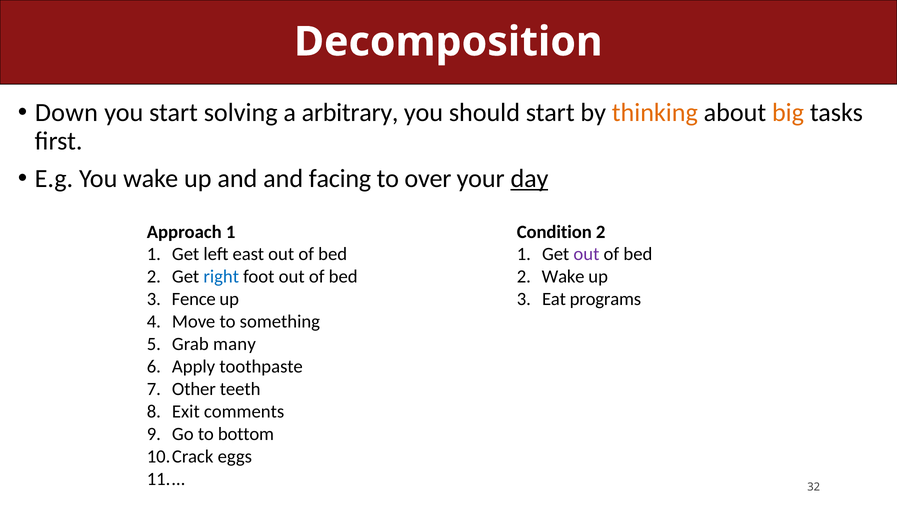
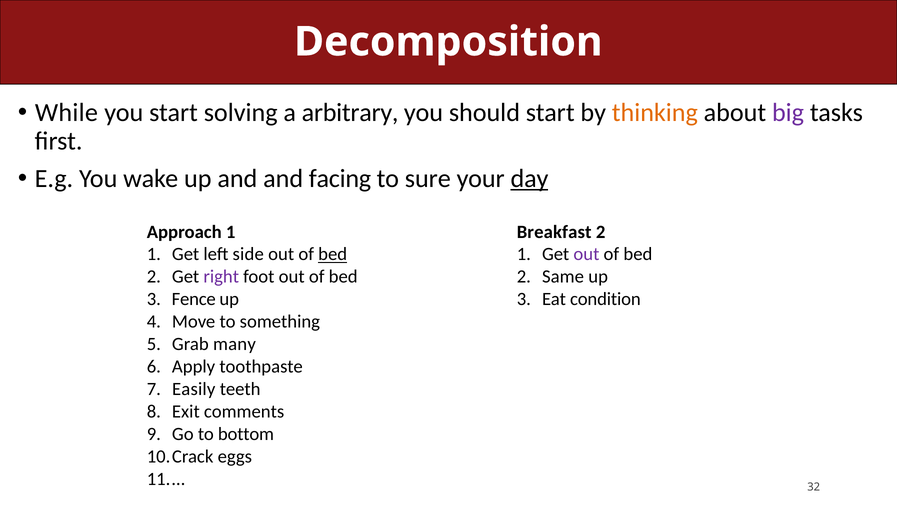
Down: Down -> While
big colour: orange -> purple
over: over -> sure
Condition: Condition -> Breakfast
east: east -> side
bed at (333, 254) underline: none -> present
right colour: blue -> purple
2 Wake: Wake -> Same
programs: programs -> condition
Other: Other -> Easily
